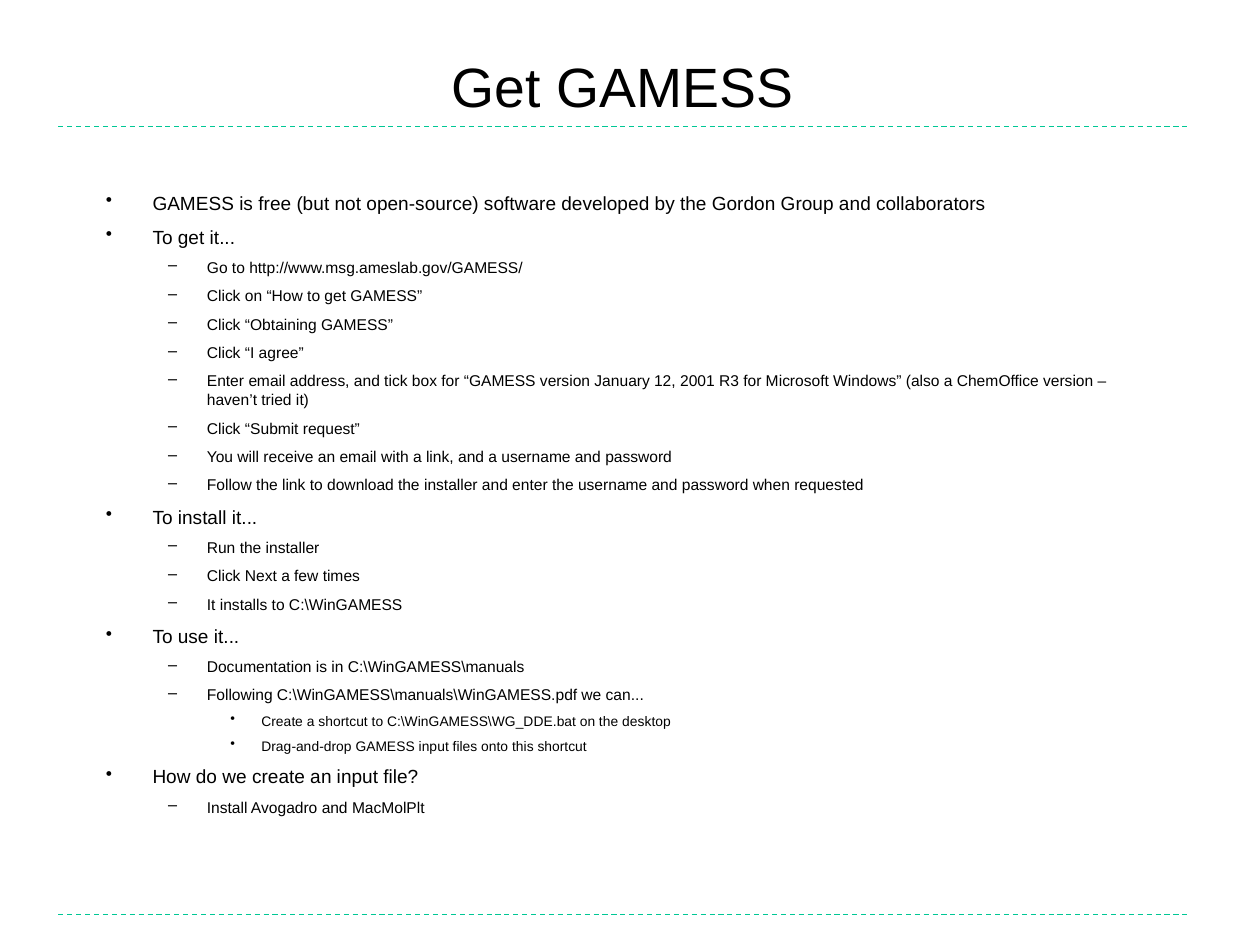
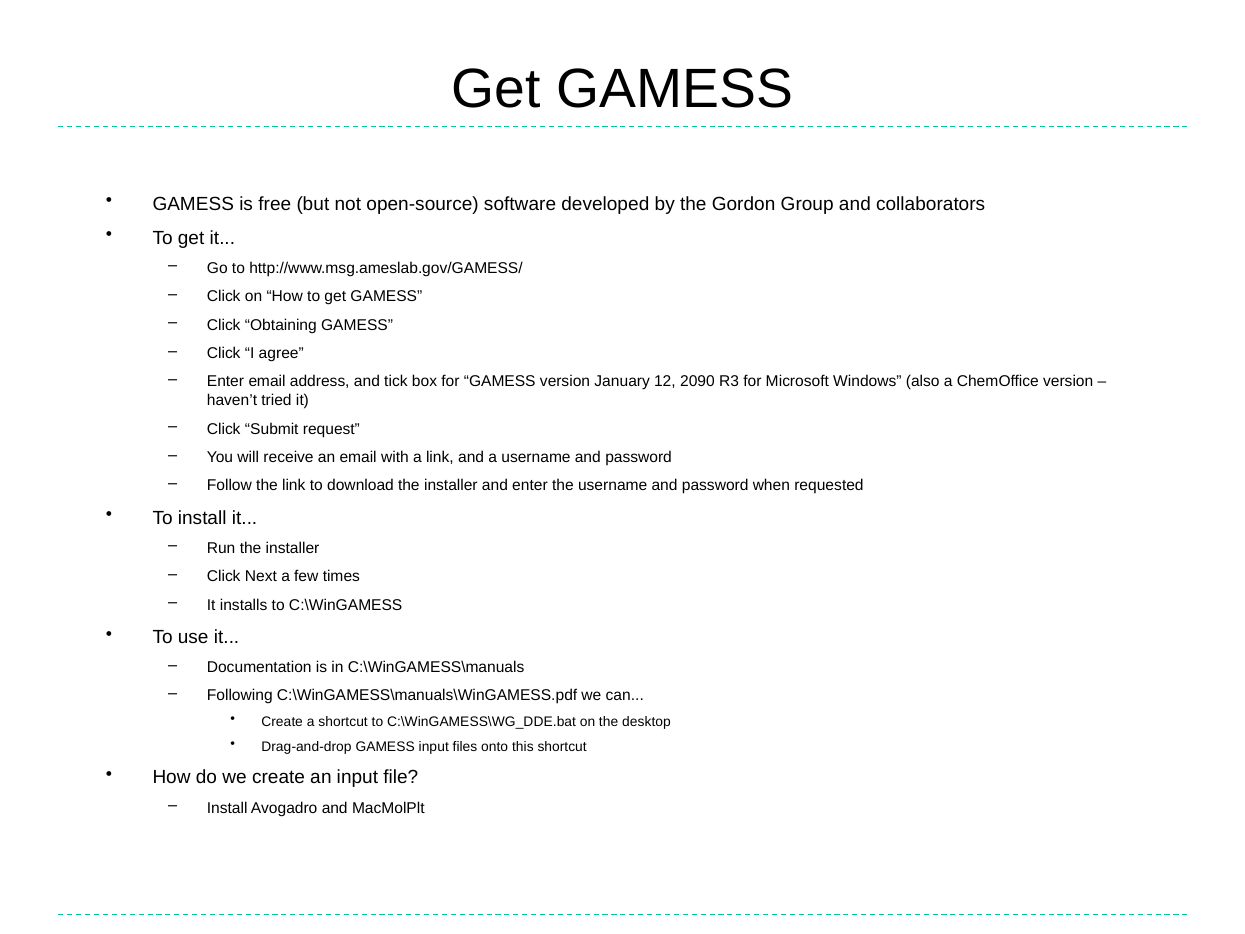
2001: 2001 -> 2090
